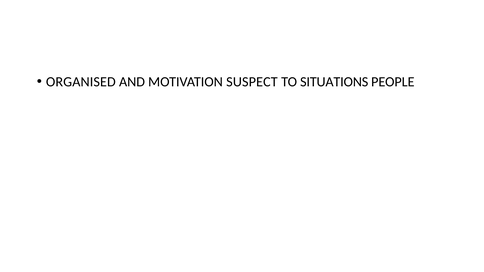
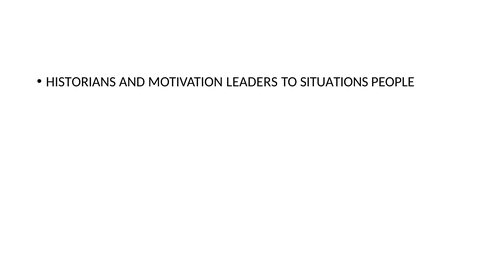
ORGANISED: ORGANISED -> HISTORIANS
SUSPECT: SUSPECT -> LEADERS
